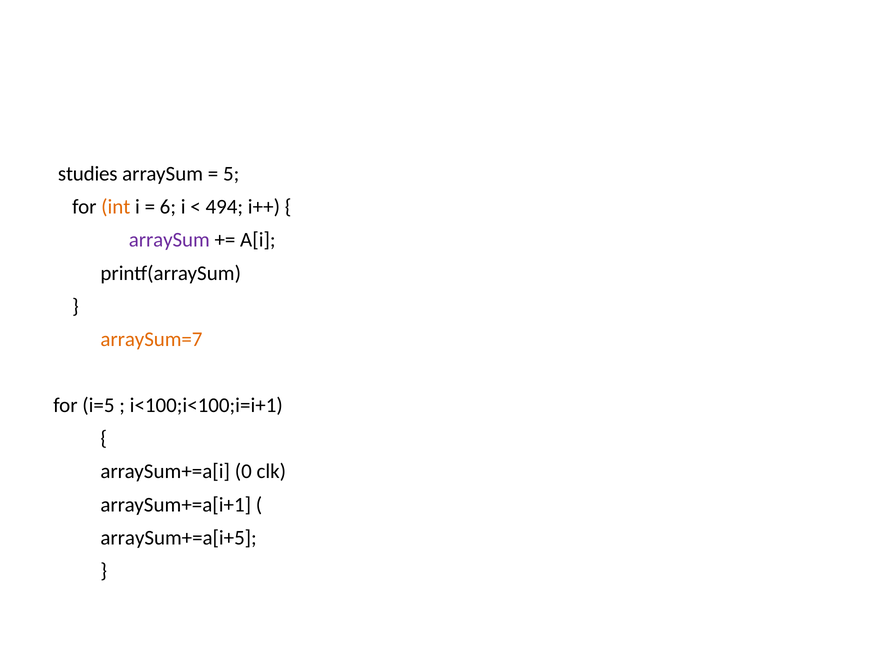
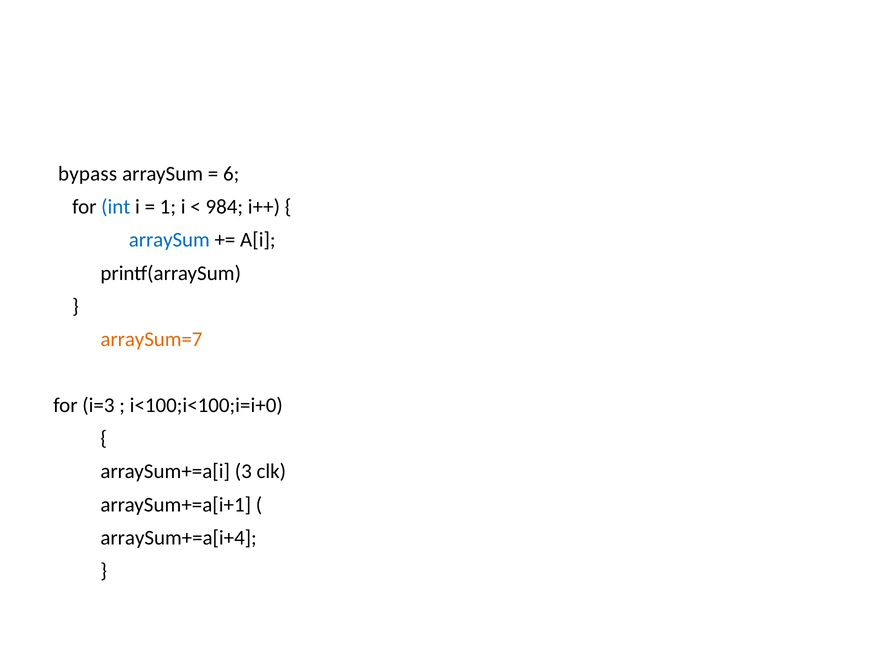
studies: studies -> bypass
5: 5 -> 6
int colour: orange -> blue
6: 6 -> 1
494: 494 -> 984
arraySum at (169, 240) colour: purple -> blue
i=5: i=5 -> i=3
i<100;i<100;i=i+1: i<100;i<100;i=i+1 -> i<100;i<100;i=i+0
0: 0 -> 3
arraySum+=a[i+5: arraySum+=a[i+5 -> arraySum+=a[i+4
